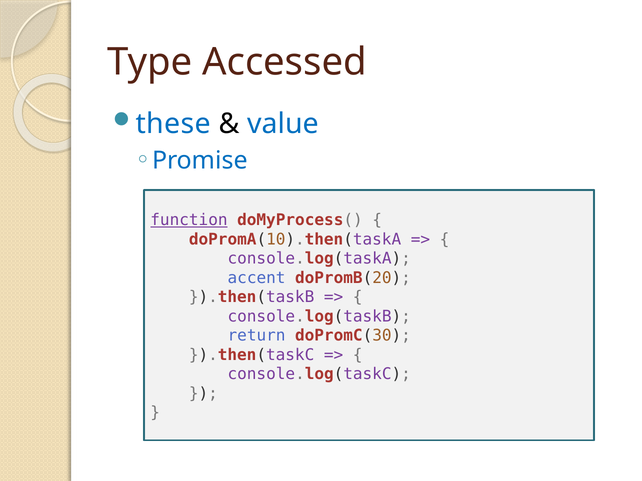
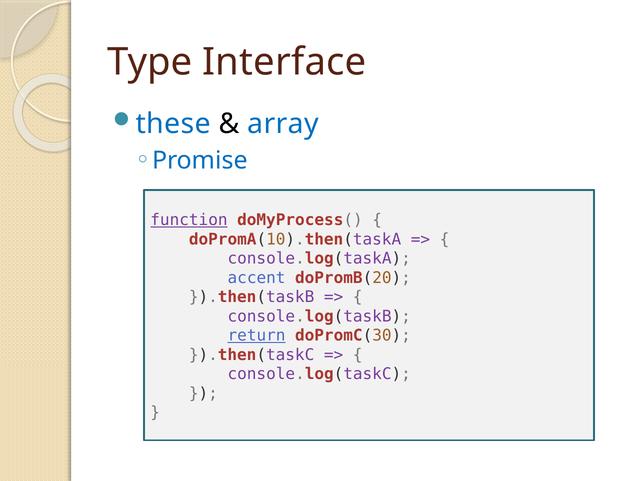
Accessed: Accessed -> Interface
value: value -> array
return underline: none -> present
